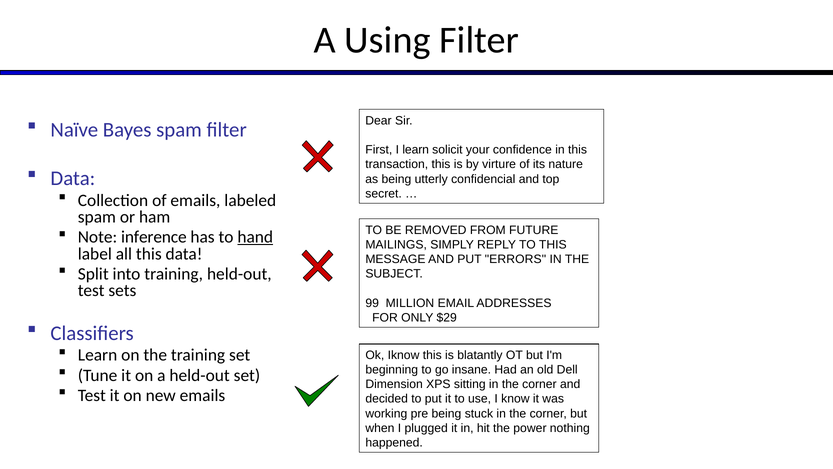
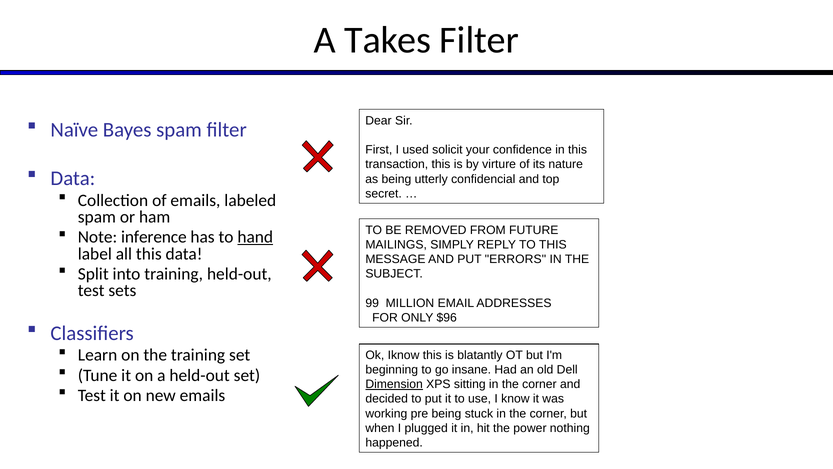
Using: Using -> Takes
I learn: learn -> used
$29: $29 -> $96
Dimension underline: none -> present
